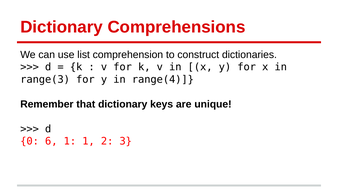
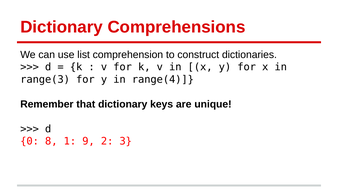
6: 6 -> 8
1 1: 1 -> 9
